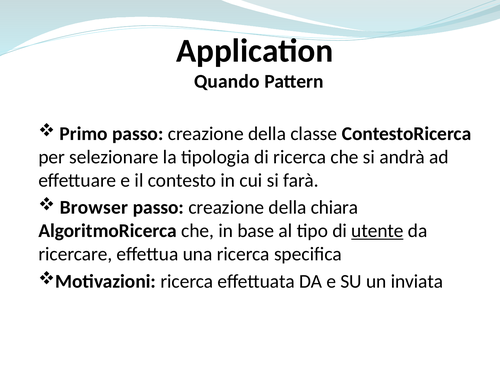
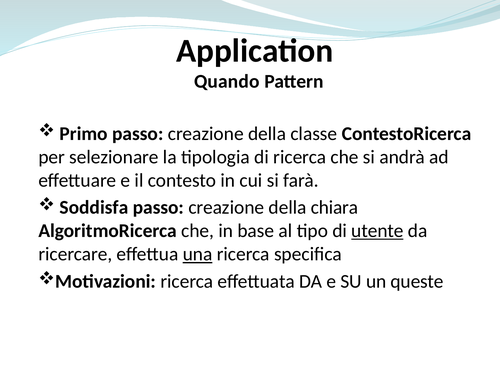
Browser: Browser -> Soddisfa
una underline: none -> present
inviata: inviata -> queste
